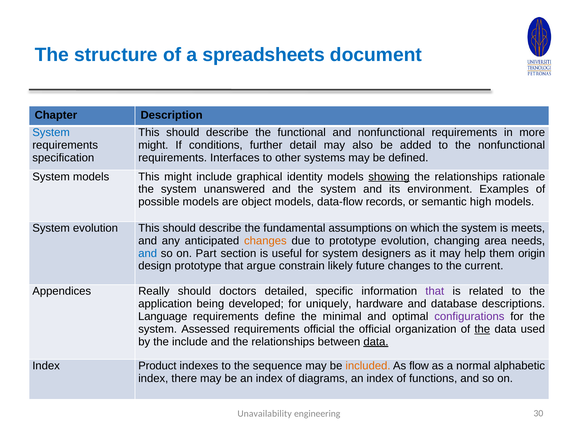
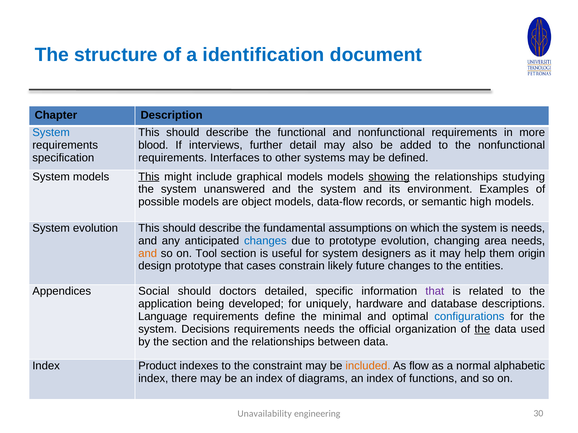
spreadsheets: spreadsheets -> identification
might at (153, 145): might -> blood
conditions: conditions -> interviews
This at (149, 177) underline: none -> present
graphical identity: identity -> models
rationale: rationale -> studying
is meets: meets -> needs
changes at (265, 241) colour: orange -> blue
and at (148, 254) colour: blue -> orange
Part: Part -> Tool
argue: argue -> cases
current: current -> entities
Really: Really -> Social
configurations colour: purple -> blue
Assessed: Assessed -> Decisions
requirements official: official -> needs
the include: include -> section
data at (376, 342) underline: present -> none
sequence: sequence -> constraint
